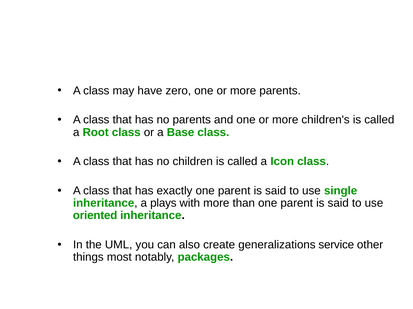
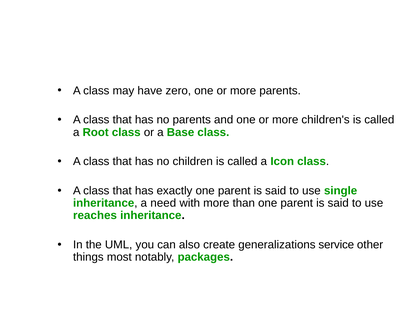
plays: plays -> need
oriented: oriented -> reaches
